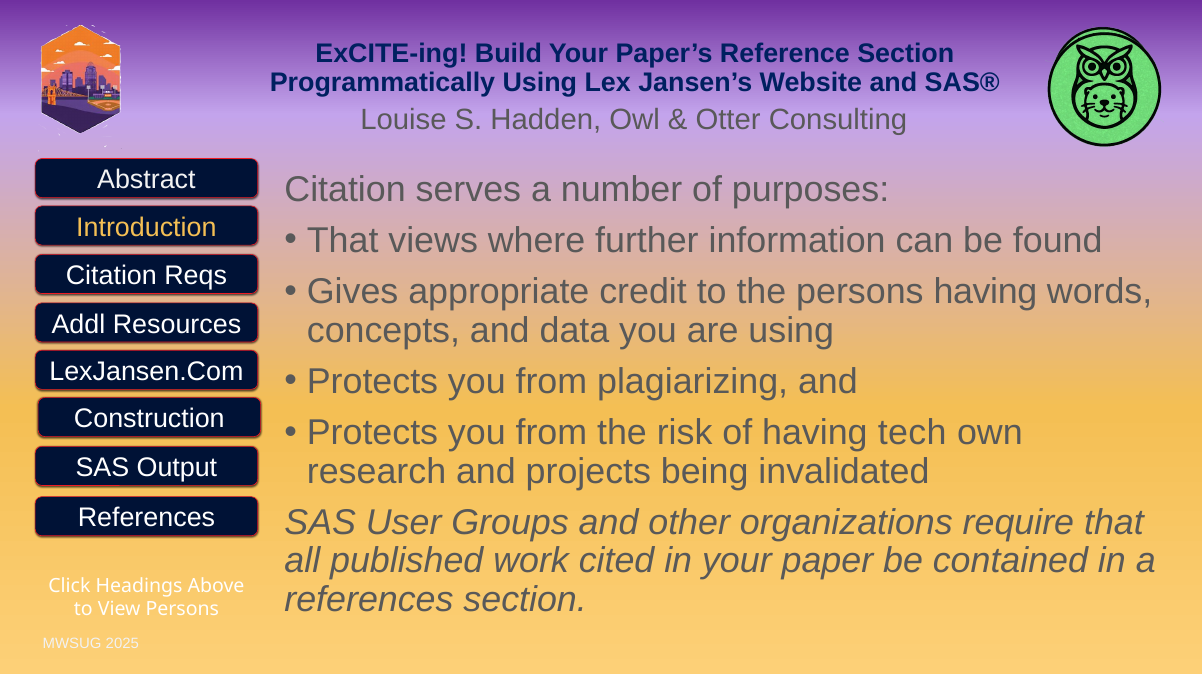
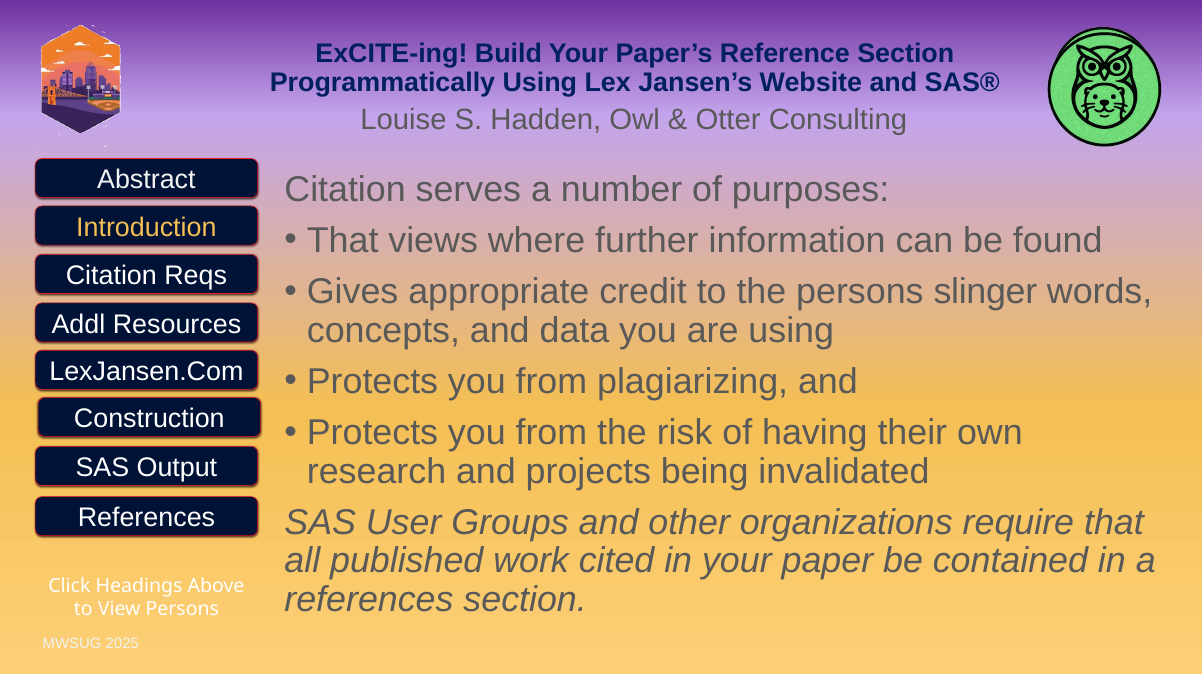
persons having: having -> slinger
tech: tech -> their
